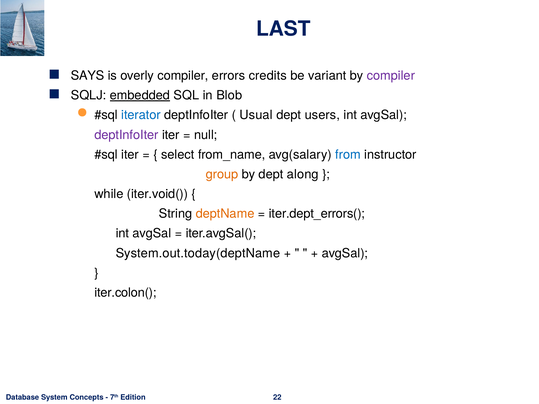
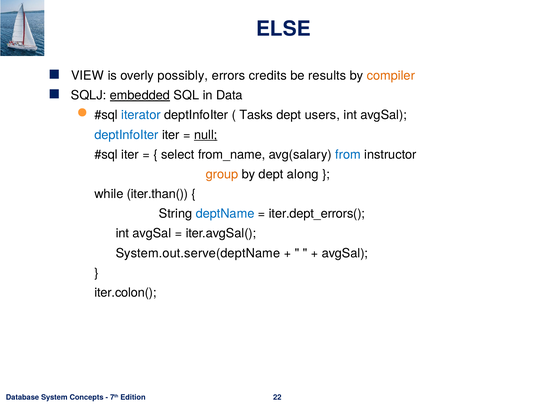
LAST: LAST -> ELSE
SAYS: SAYS -> VIEW
overly compiler: compiler -> possibly
variant: variant -> results
compiler at (391, 76) colour: purple -> orange
Blob: Blob -> Data
Usual: Usual -> Tasks
deptInfoIter at (126, 135) colour: purple -> blue
null underline: none -> present
iter.void(: iter.void( -> iter.than(
deptName colour: orange -> blue
System.out.today(deptName: System.out.today(deptName -> System.out.serve(deptName
